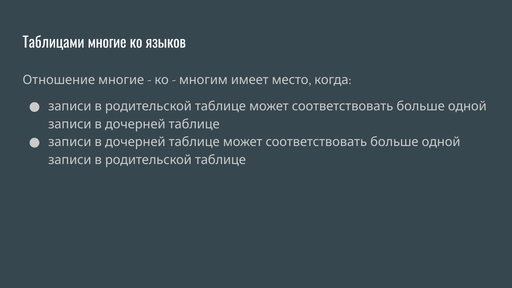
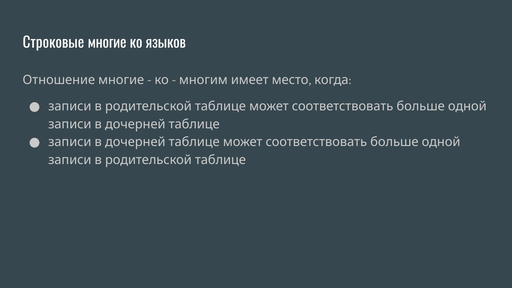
Таблицами: Таблицами -> Строковые
